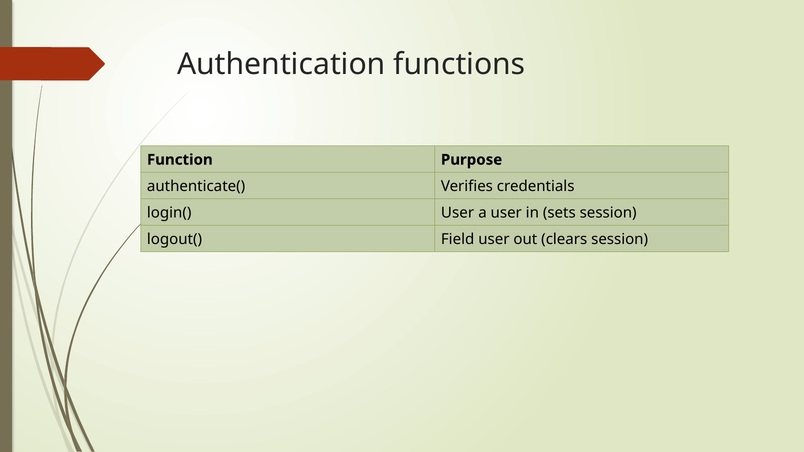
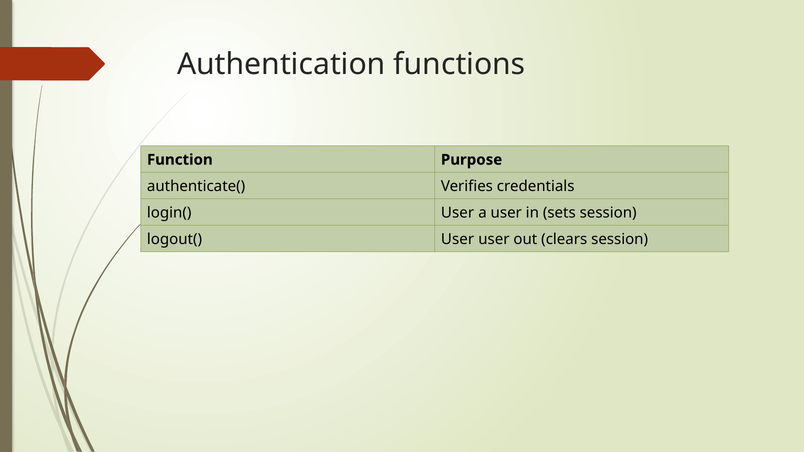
logout( Field: Field -> User
